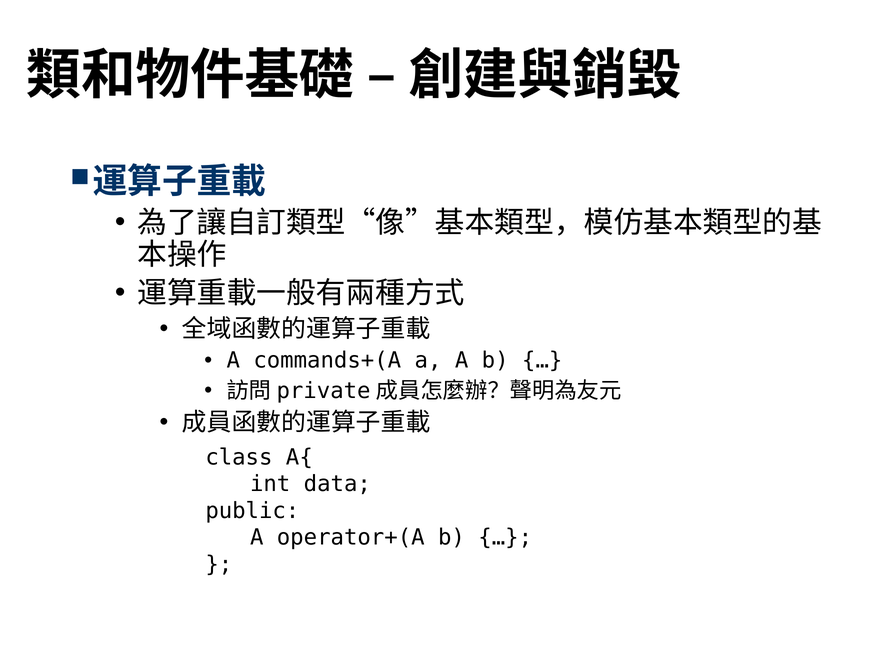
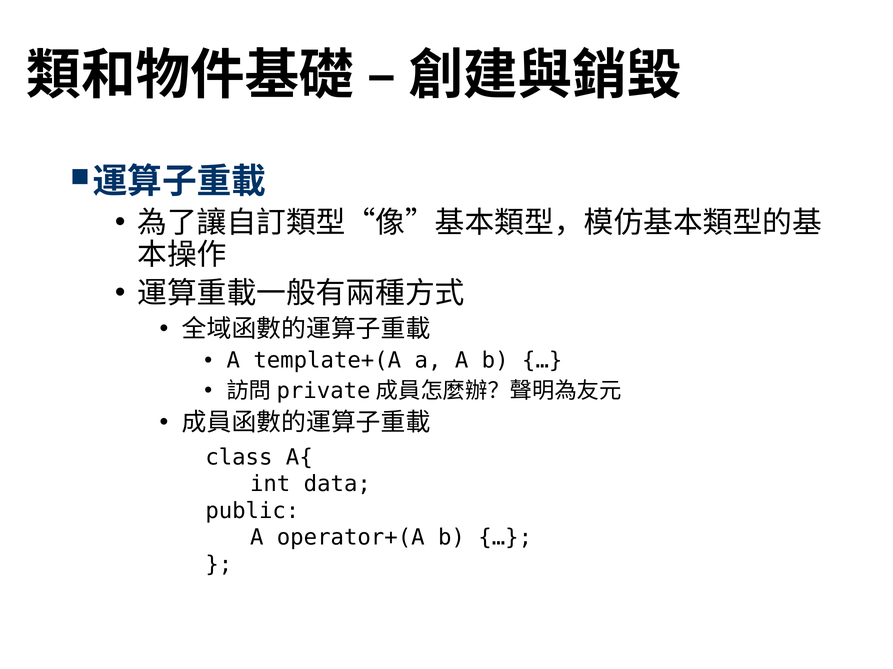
commands+(A: commands+(A -> template+(A
